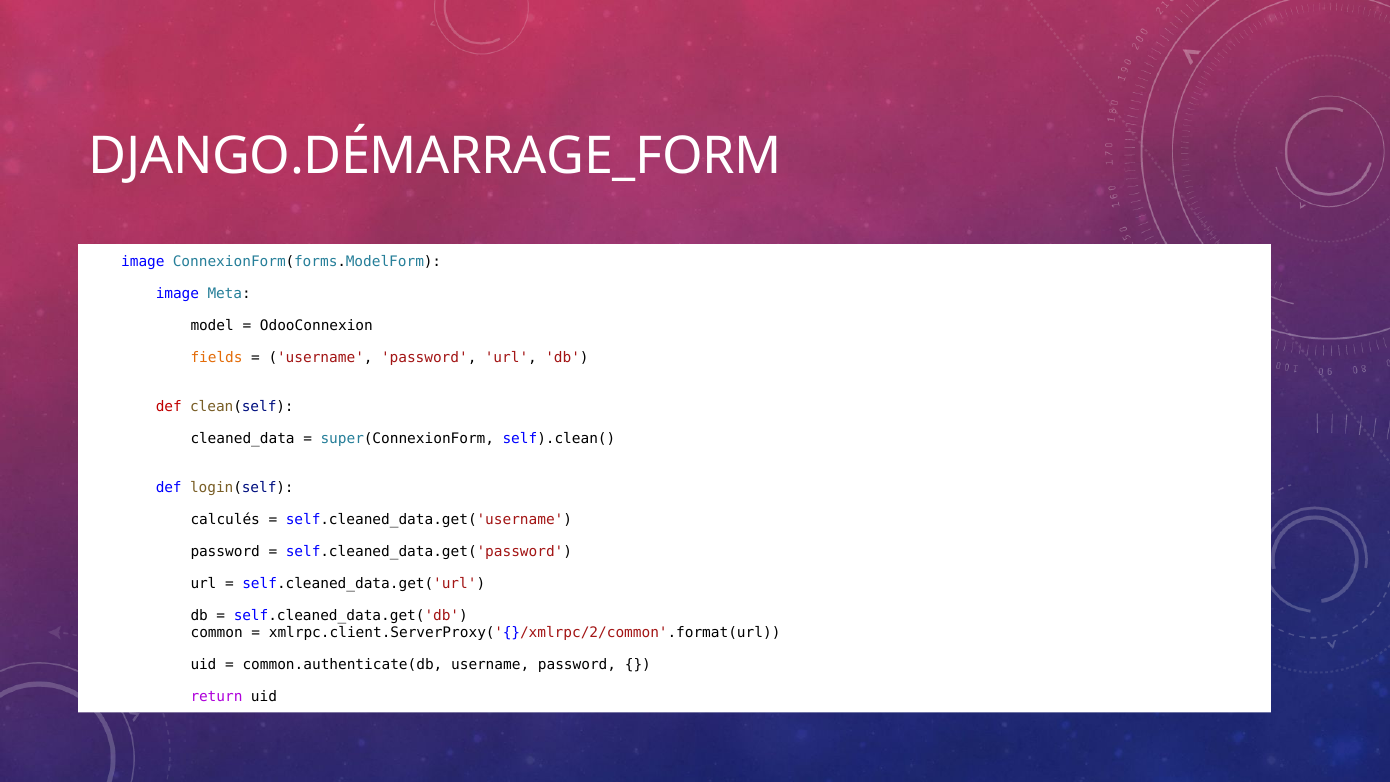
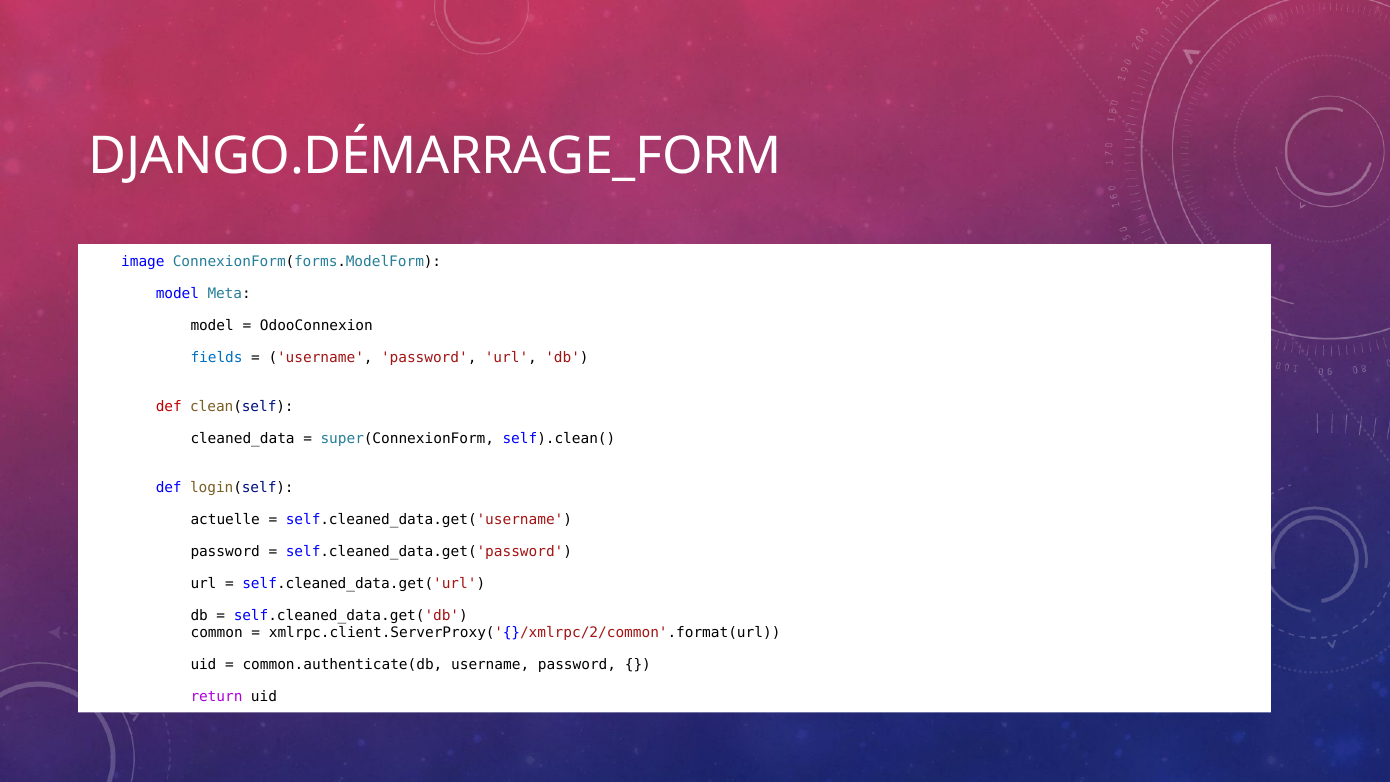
image at (177, 294): image -> model
fields colour: orange -> blue
calculés: calculés -> actuelle
